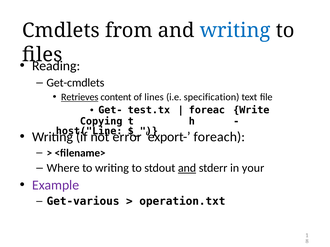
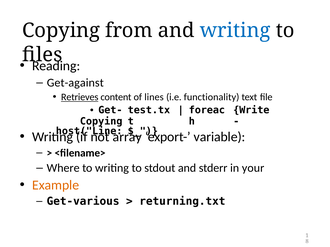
Cmdlets at (61, 31): Cmdlets -> Copying
Get-cmdlets: Get-cmdlets -> Get-against
specification: specification -> functionality
error: error -> array
foreach: foreach -> variable
and at (187, 168) underline: present -> none
Example colour: purple -> orange
operation.txt: operation.txt -> returning.txt
